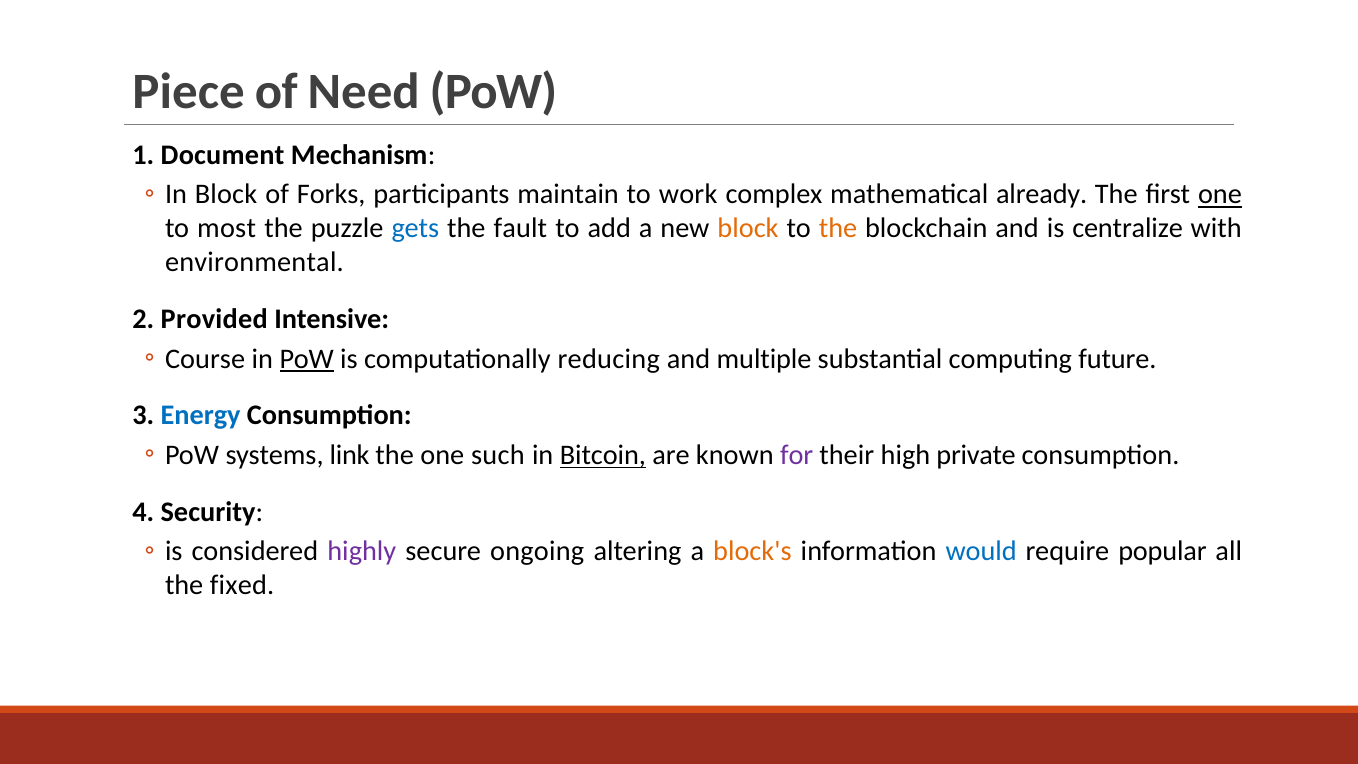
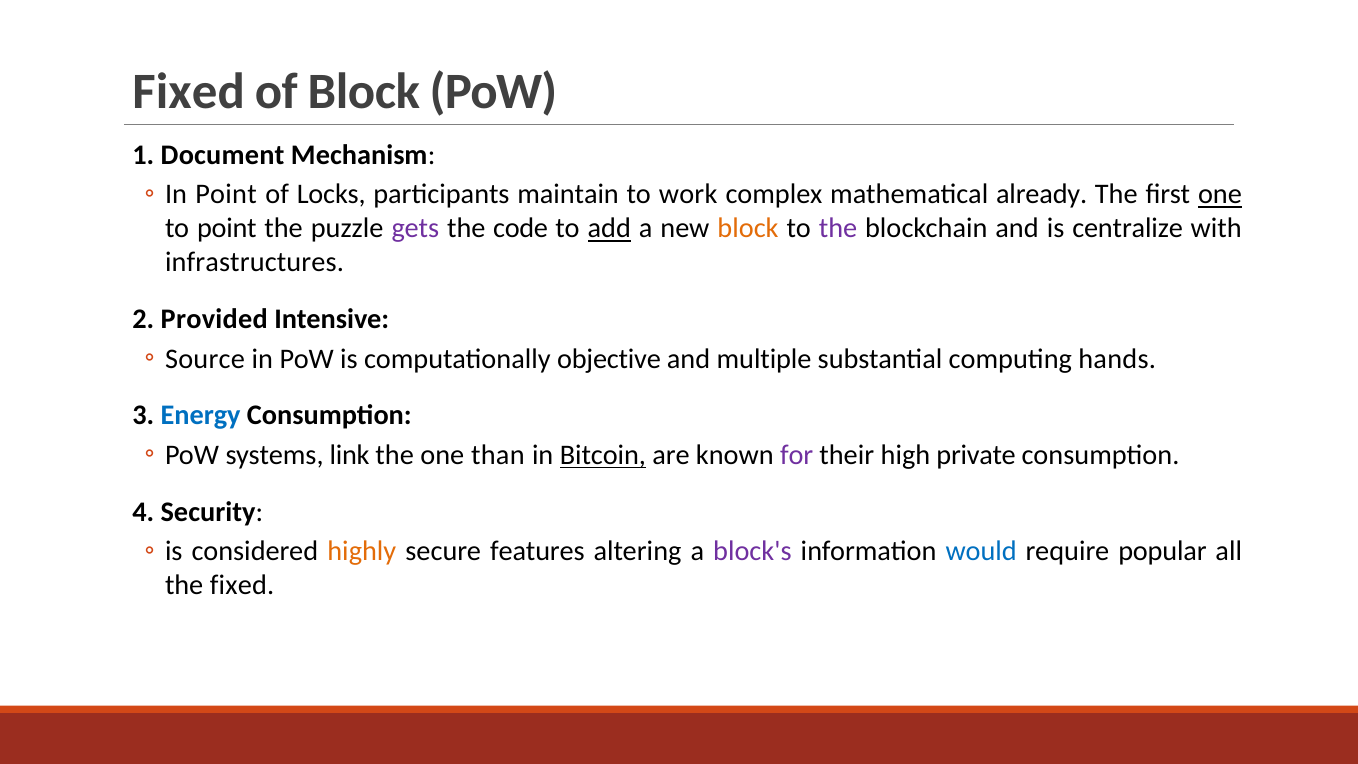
Piece at (189, 92): Piece -> Fixed
of Need: Need -> Block
In Block: Block -> Point
Forks: Forks -> Locks
to most: most -> point
gets colour: blue -> purple
fault: fault -> code
add underline: none -> present
the at (838, 228) colour: orange -> purple
environmental: environmental -> infrastructures
Course: Course -> Source
PoW at (307, 359) underline: present -> none
reducing: reducing -> objective
future: future -> hands
such: such -> than
highly colour: purple -> orange
ongoing: ongoing -> features
block's colour: orange -> purple
